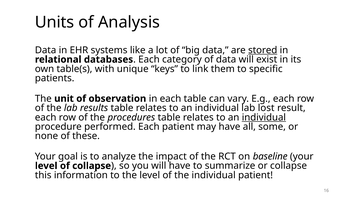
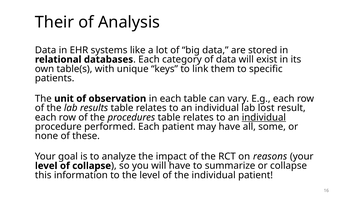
Units: Units -> Their
stored underline: present -> none
baseline: baseline -> reasons
